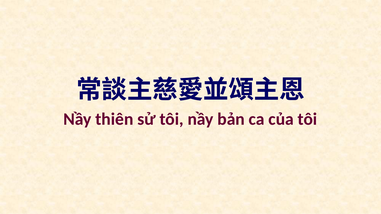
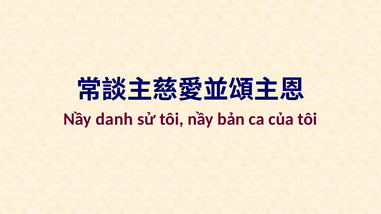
thiên: thiên -> danh
